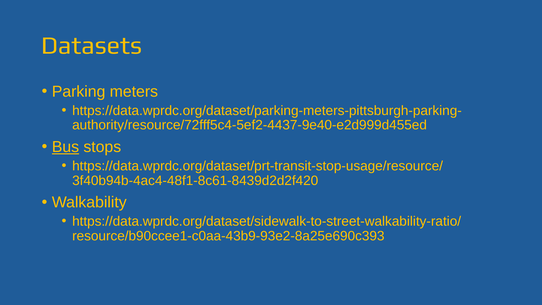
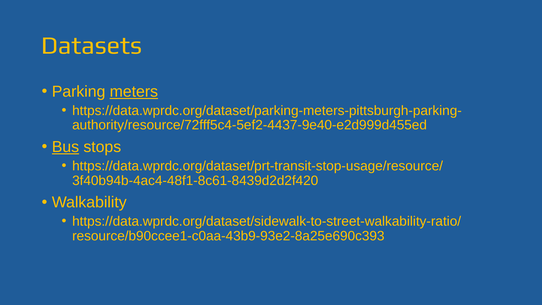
meters underline: none -> present
